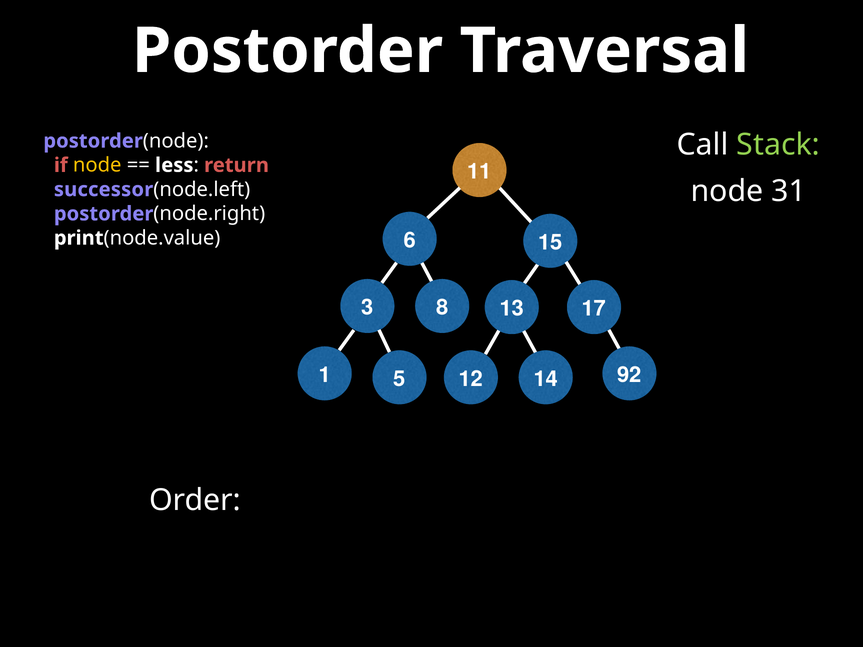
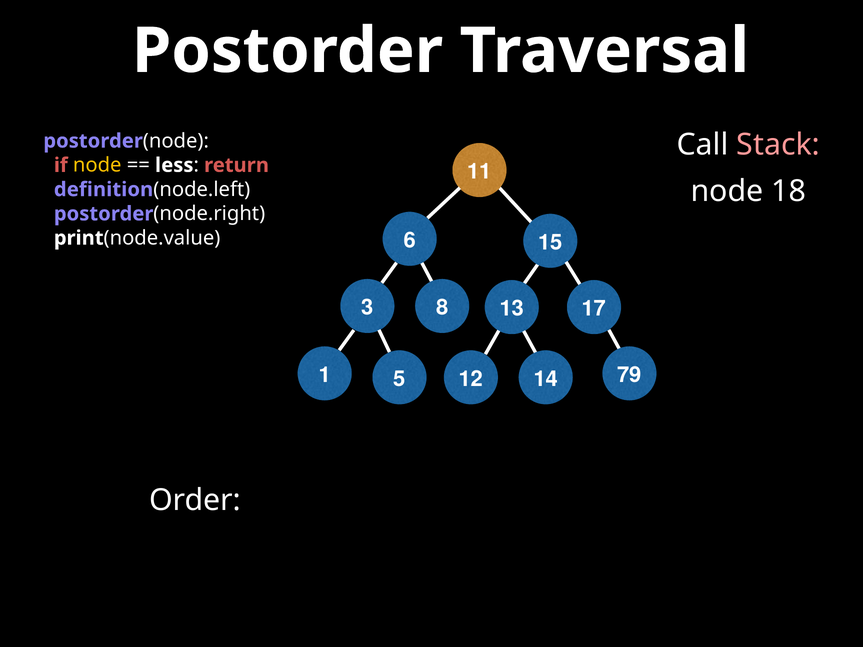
Stack colour: light green -> pink
31: 31 -> 18
successor: successor -> definition
92: 92 -> 79
